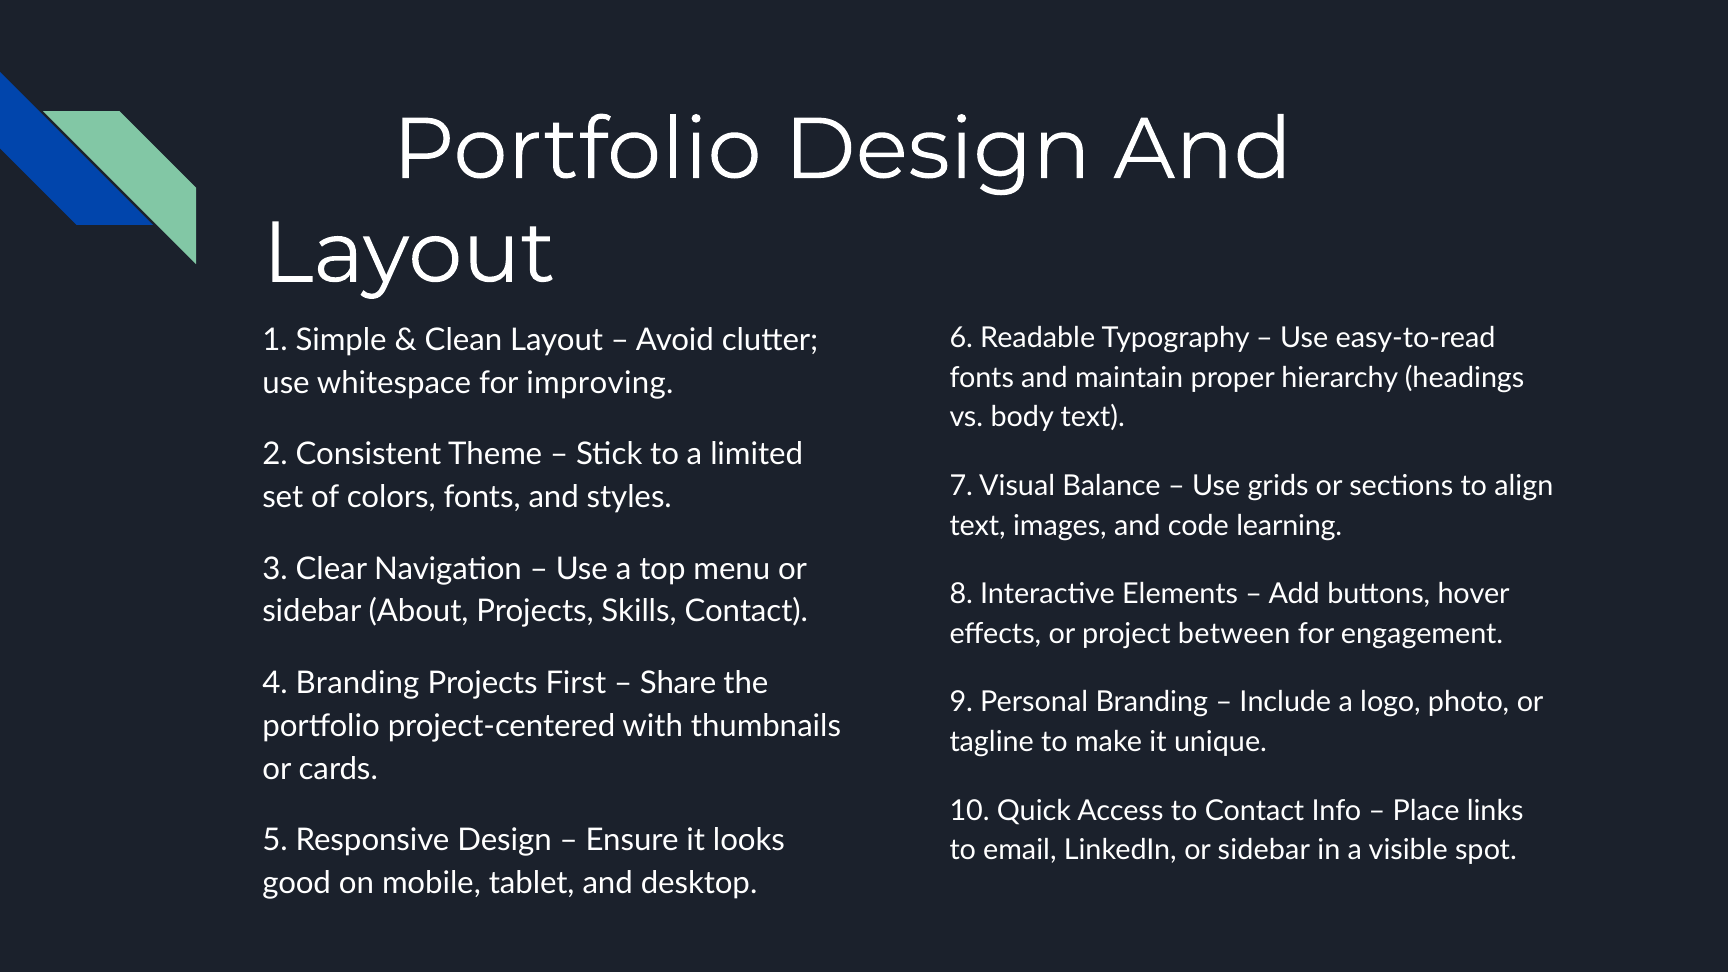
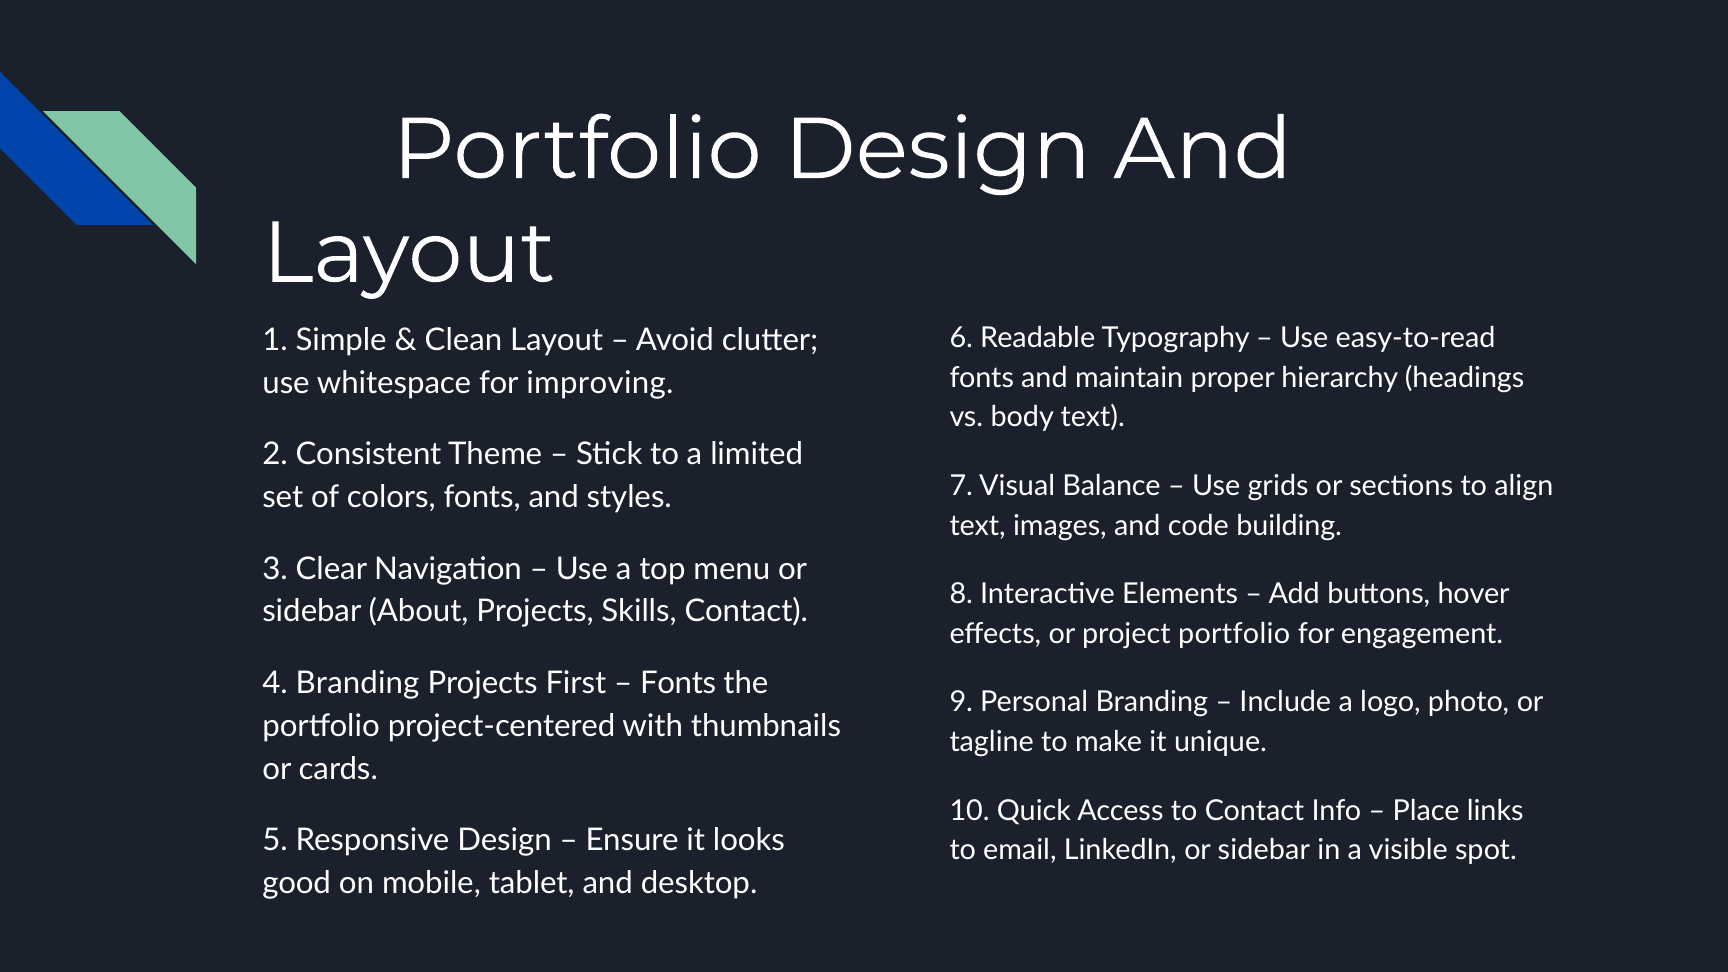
learning: learning -> building
project between: between -> portfolio
Share at (678, 683): Share -> Fonts
